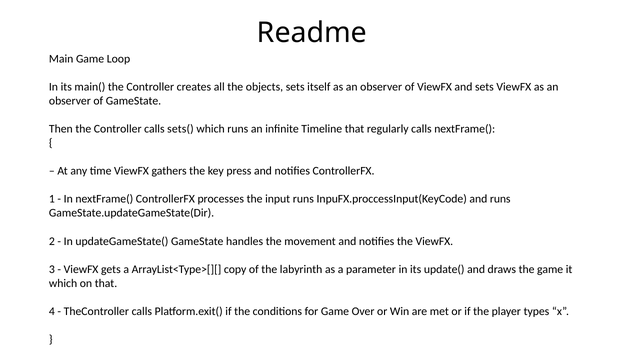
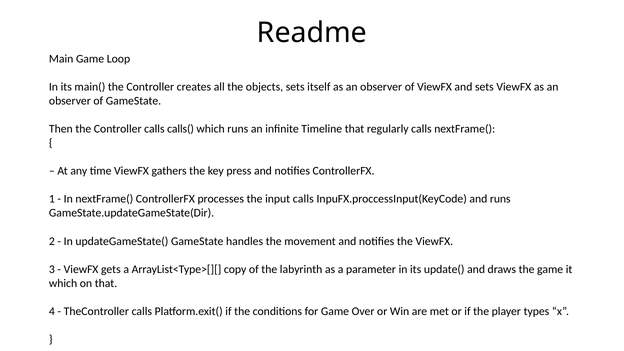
sets(: sets( -> calls(
input runs: runs -> calls
